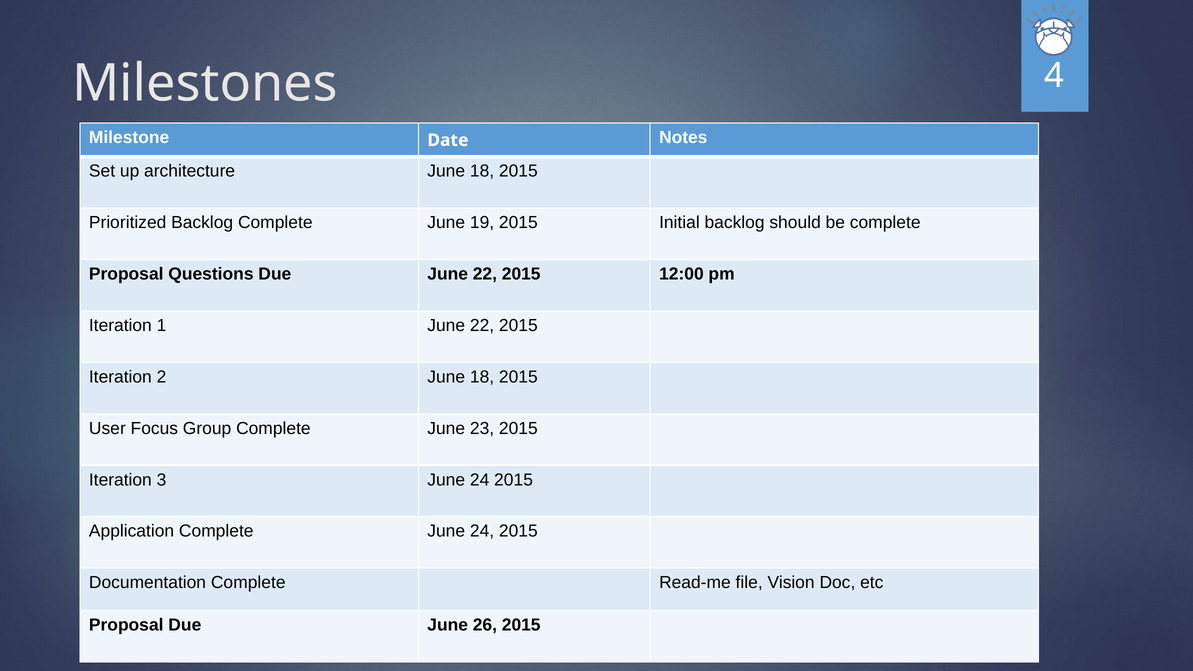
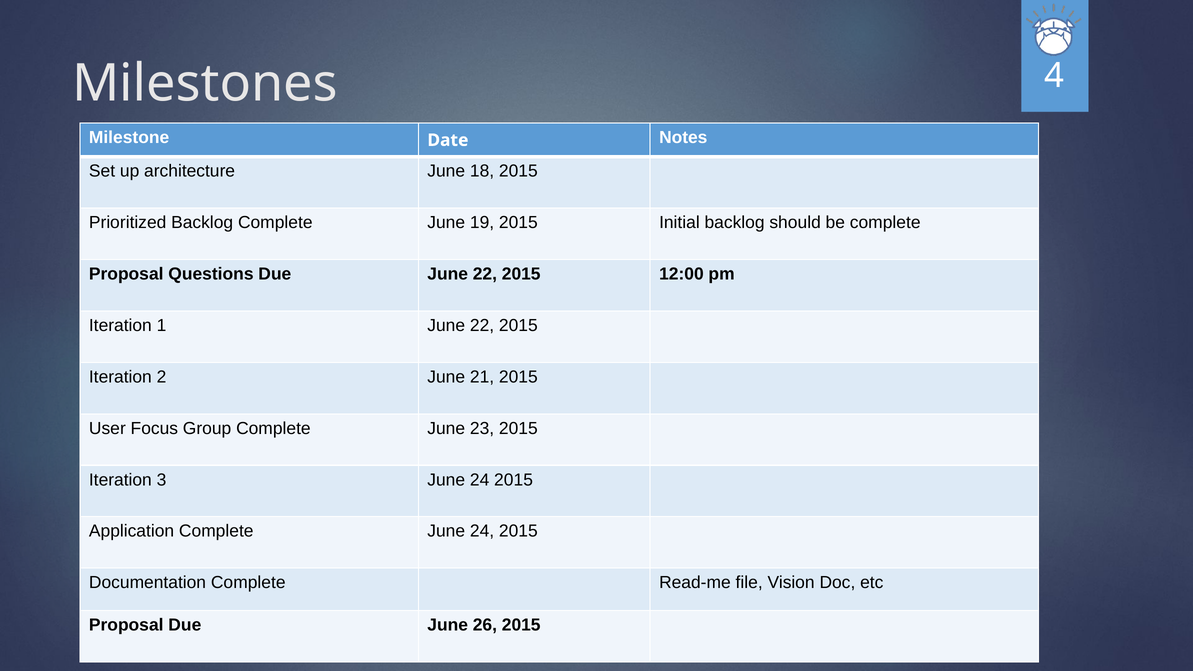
2 June 18: 18 -> 21
